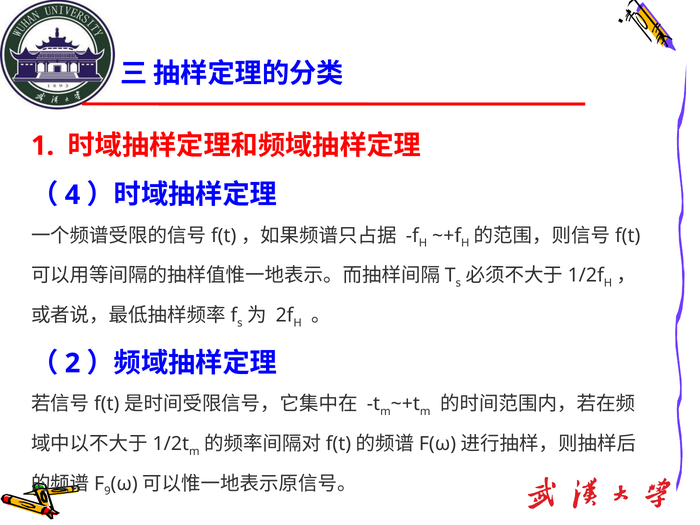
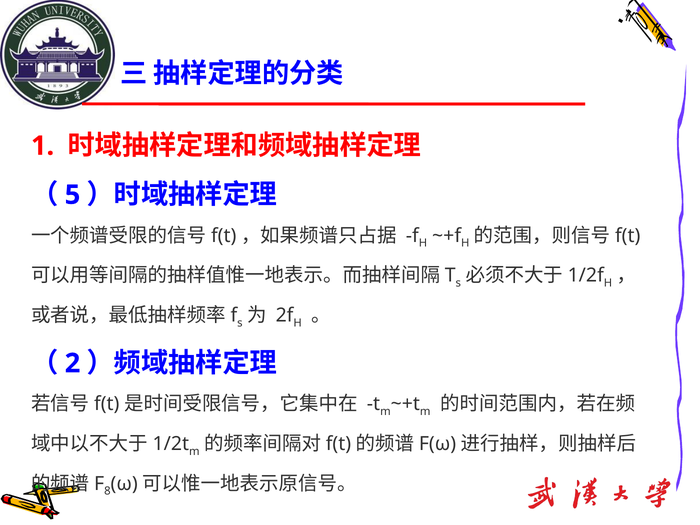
4: 4 -> 5
9: 9 -> 8
